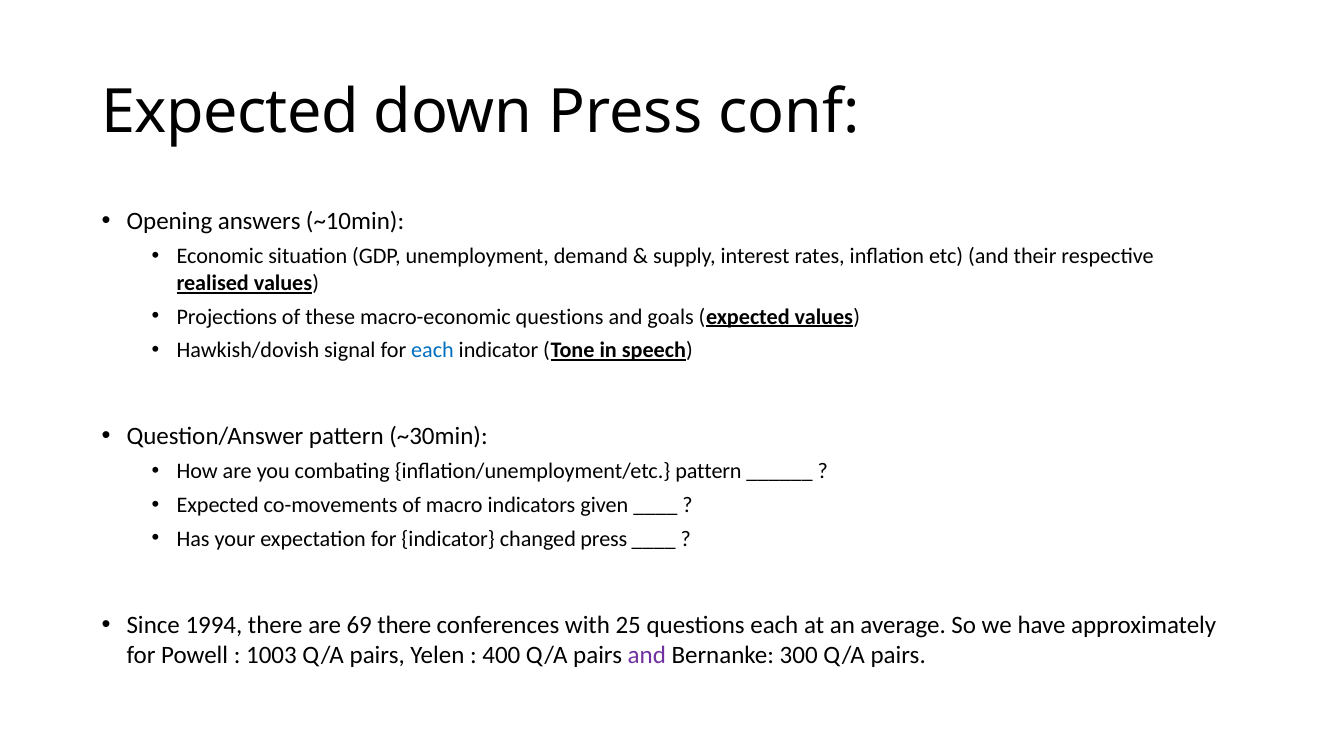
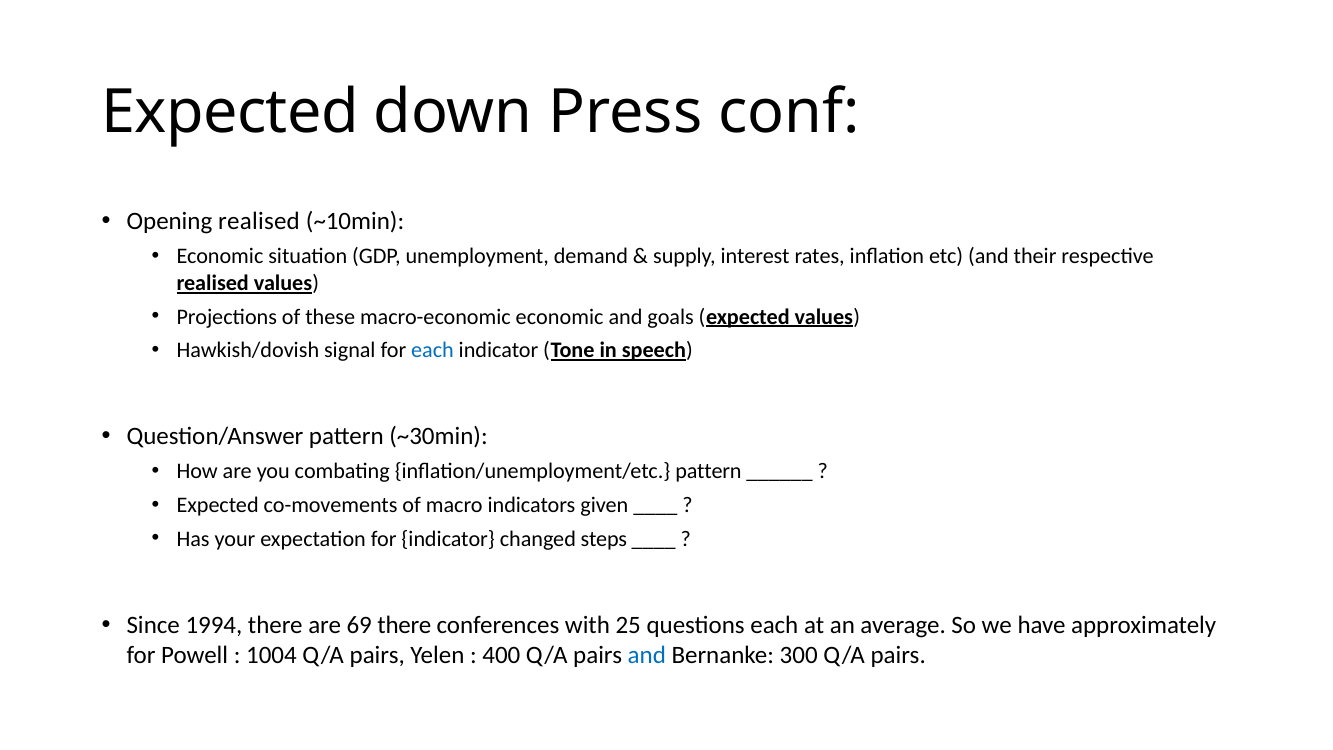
Opening answers: answers -> realised
macro-economic questions: questions -> economic
changed press: press -> steps
1003: 1003 -> 1004
and at (647, 655) colour: purple -> blue
